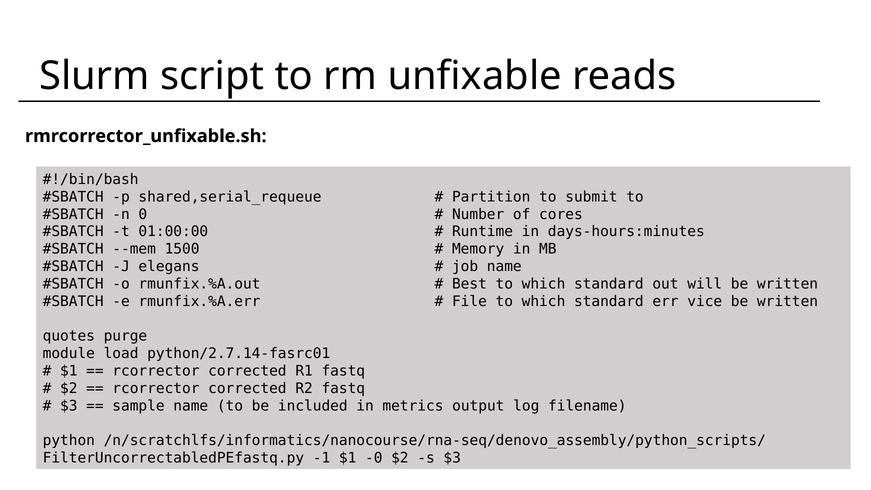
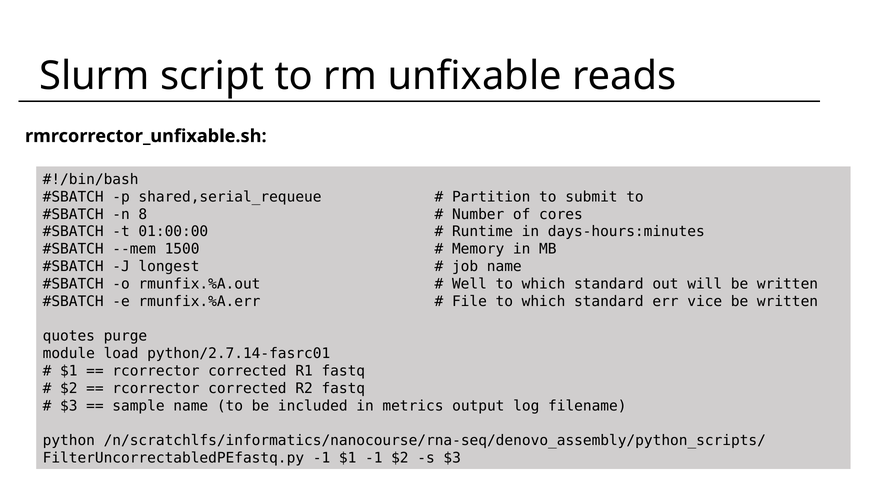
0: 0 -> 8
elegans: elegans -> longest
Best: Best -> Well
$1 -0: -0 -> -1
